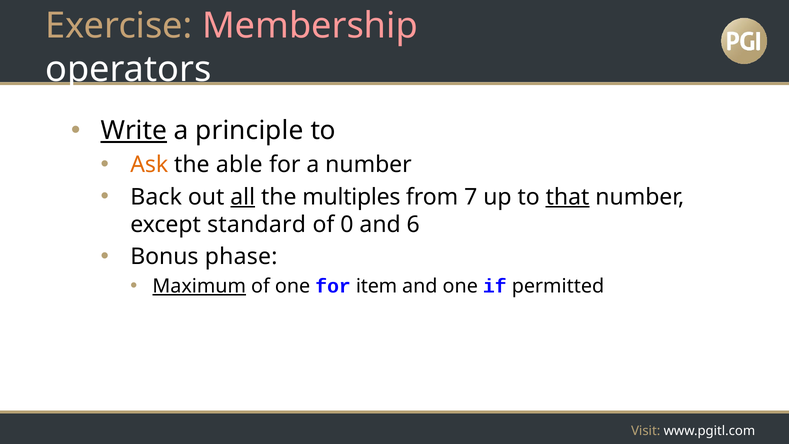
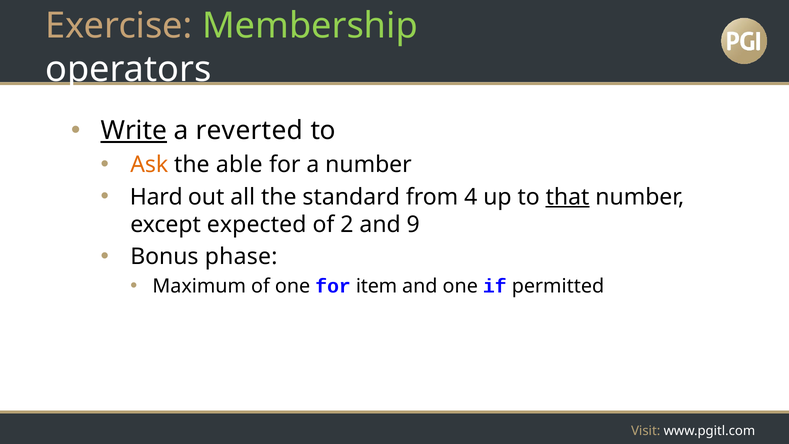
Membership colour: pink -> light green
principle: principle -> reverted
Back: Back -> Hard
all underline: present -> none
multiples: multiples -> standard
7: 7 -> 4
standard: standard -> expected
0: 0 -> 2
6: 6 -> 9
Maximum underline: present -> none
